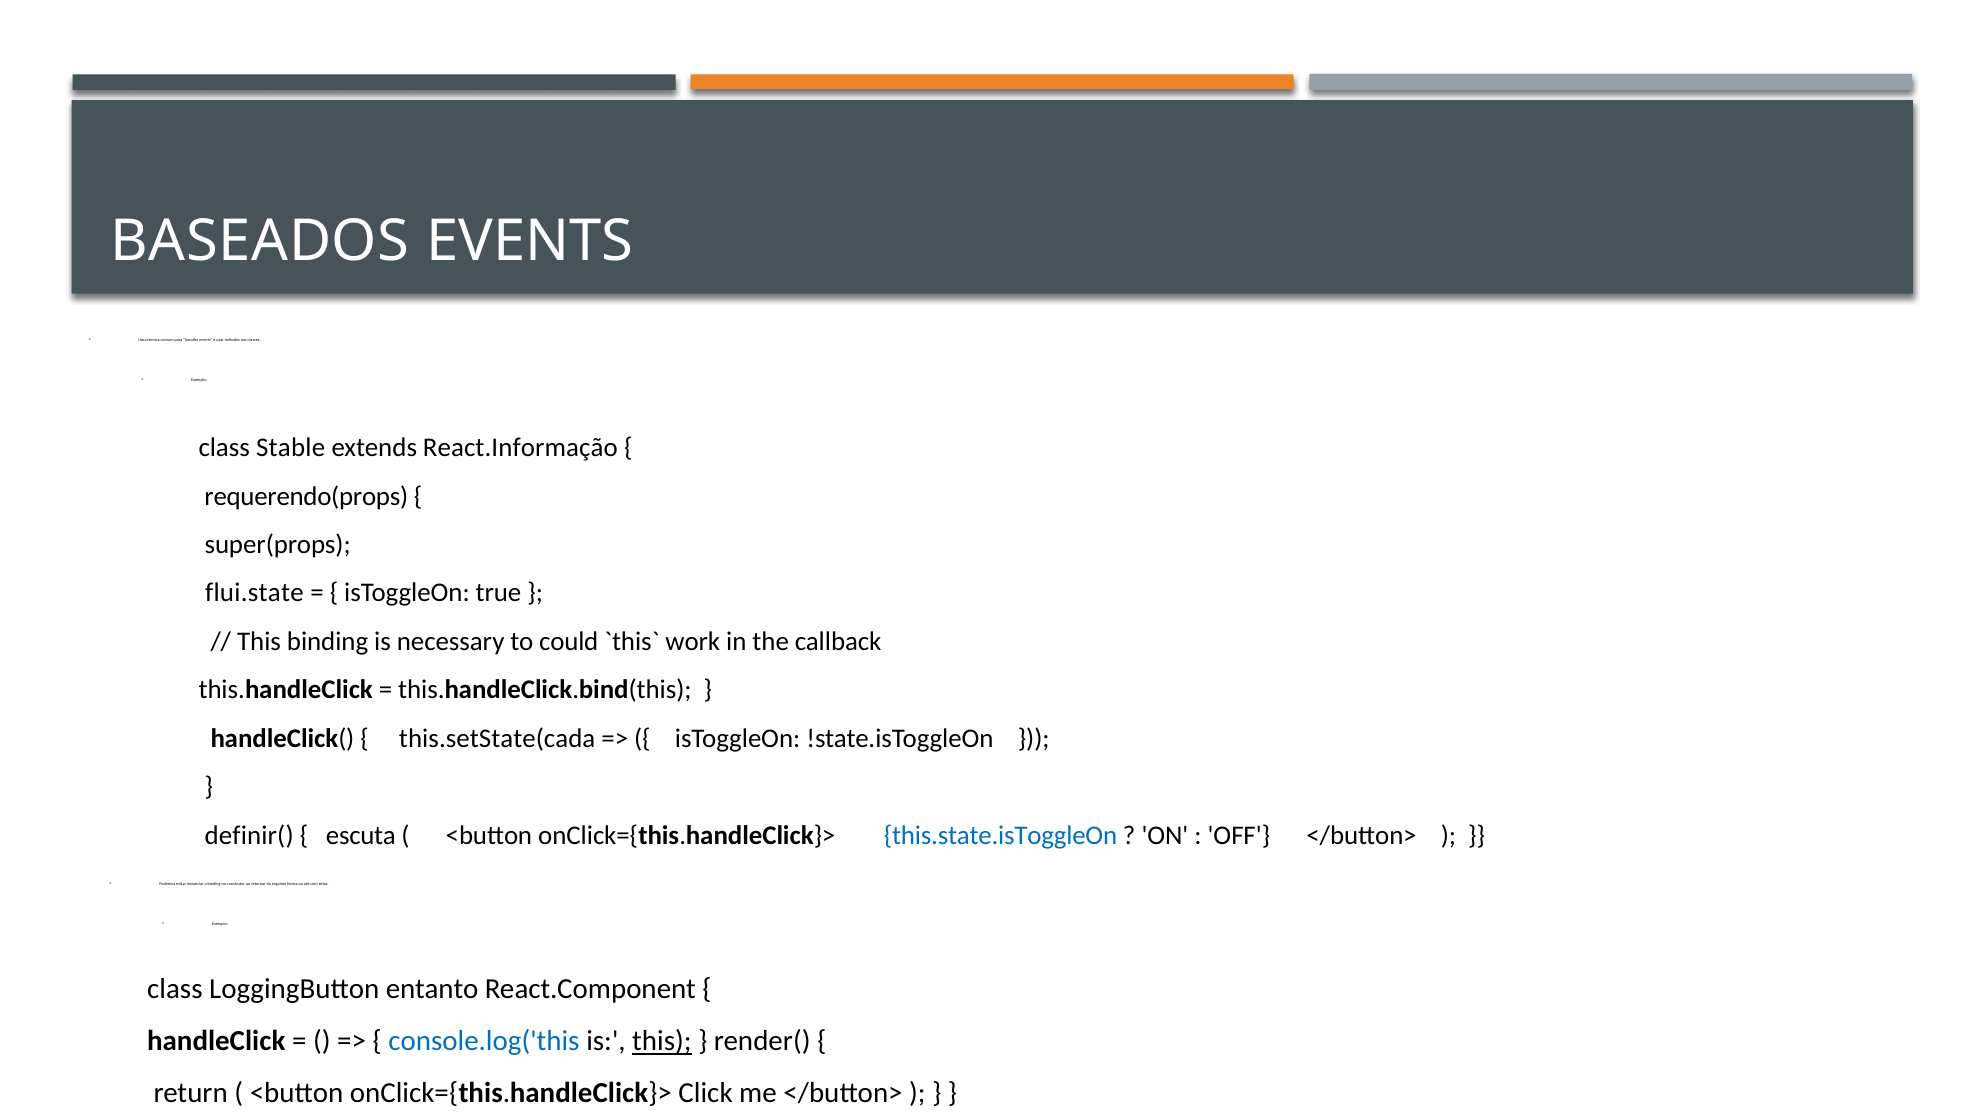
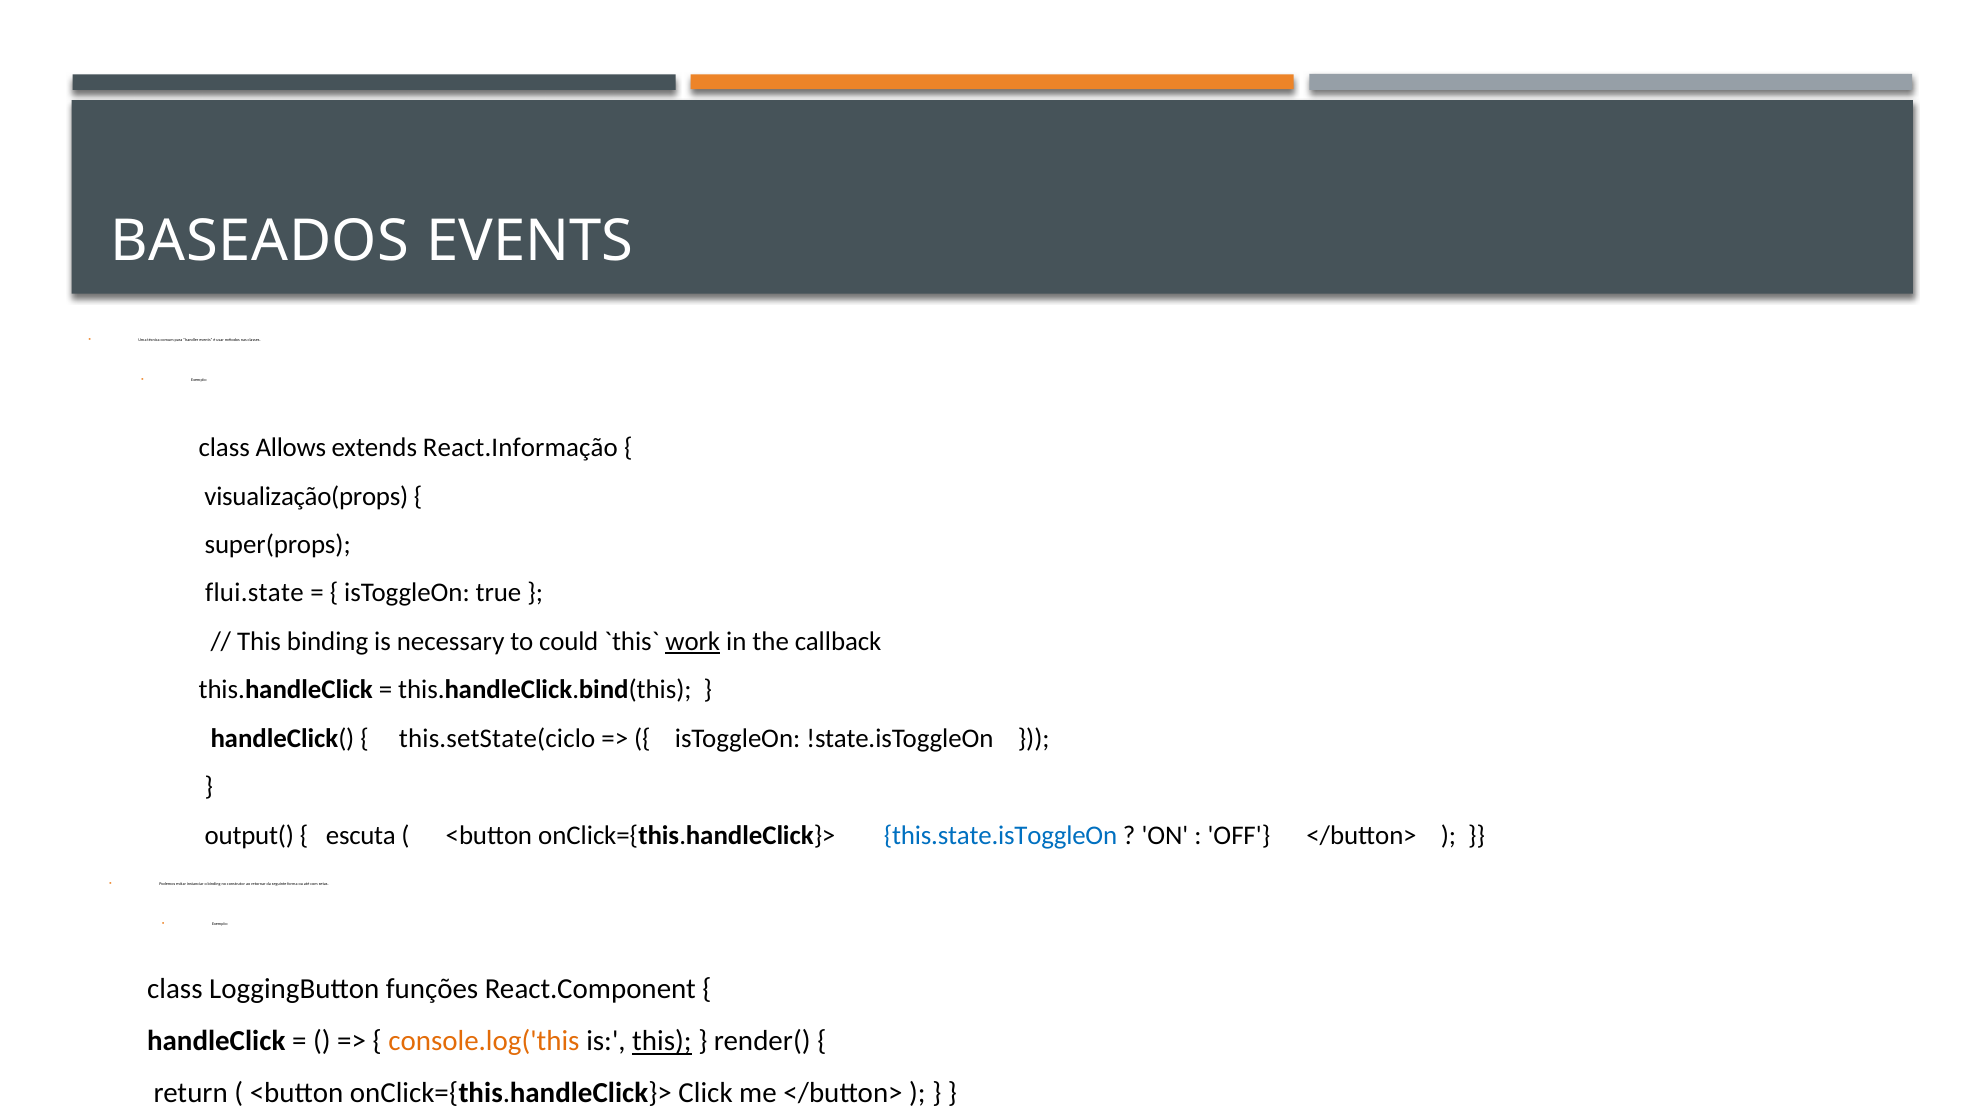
Stable: Stable -> Allows
requerendo(props: requerendo(props -> visualização(props
work underline: none -> present
this.setState(cada: this.setState(cada -> this.setState(ciclo
definir(: definir( -> output(
entanto: entanto -> funções
console.log('this colour: blue -> orange
